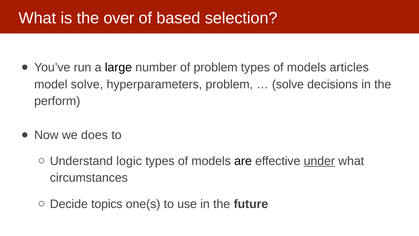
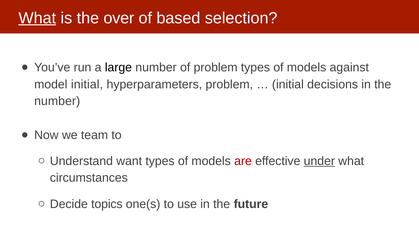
What at (37, 18) underline: none -> present
articles: articles -> against
model solve: solve -> initial
solve at (288, 84): solve -> initial
perform at (57, 101): perform -> number
does: does -> team
logic: logic -> want
are colour: black -> red
